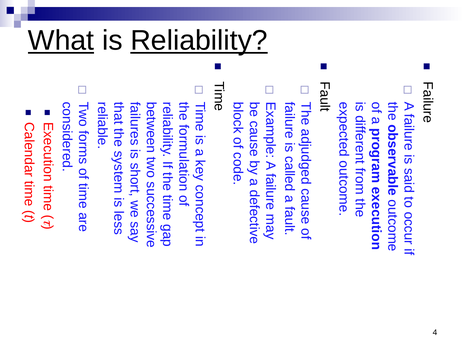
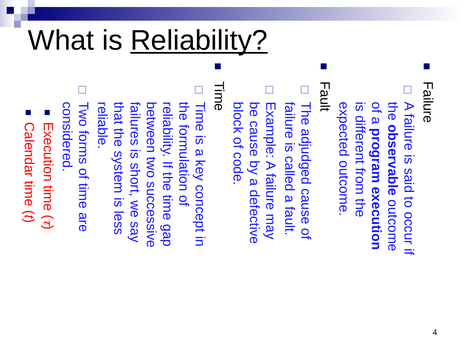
What underline: present -> none
